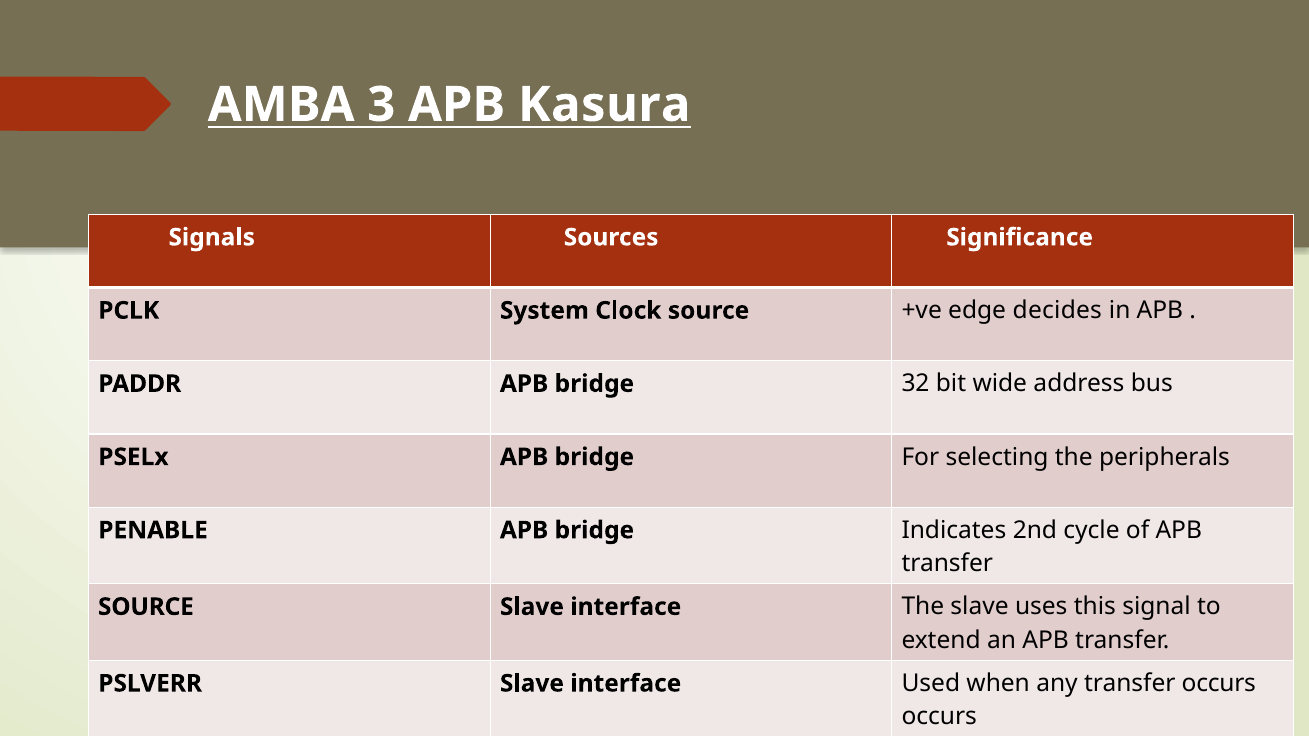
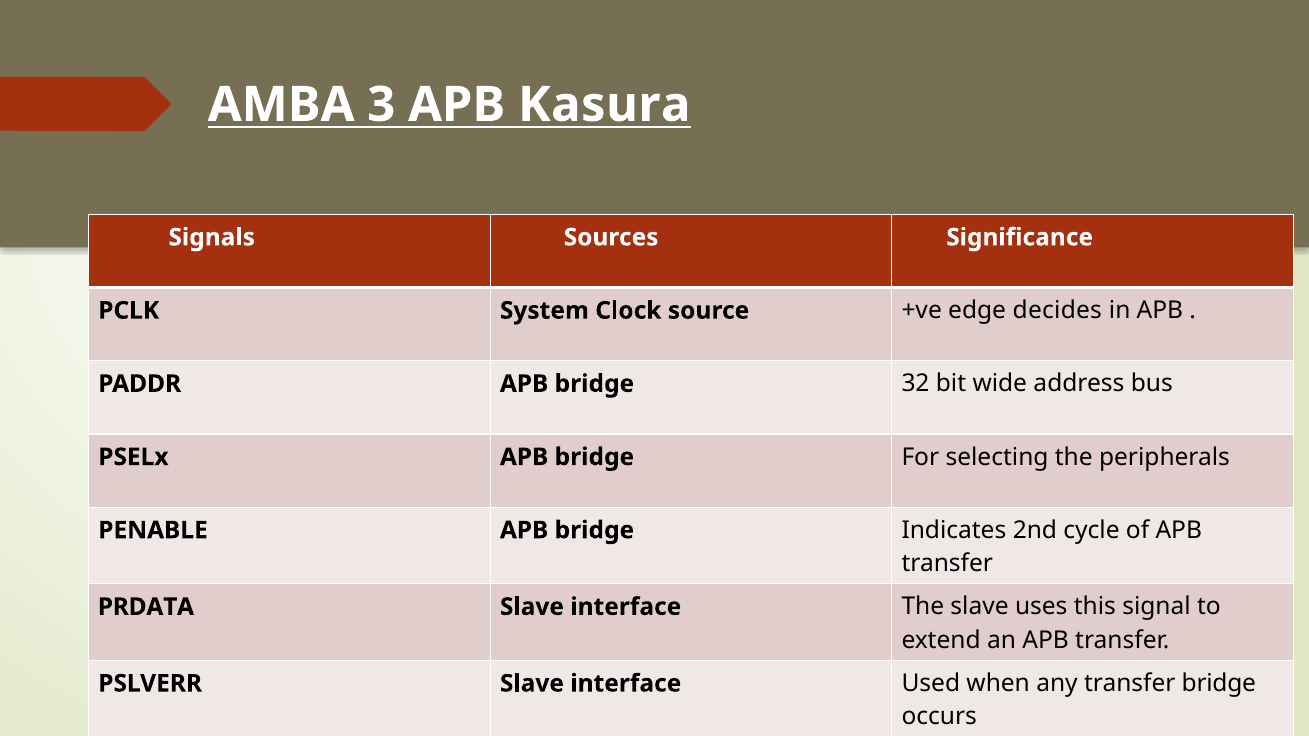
SOURCE at (146, 607): SOURCE -> PRDATA
transfer occurs: occurs -> bridge
